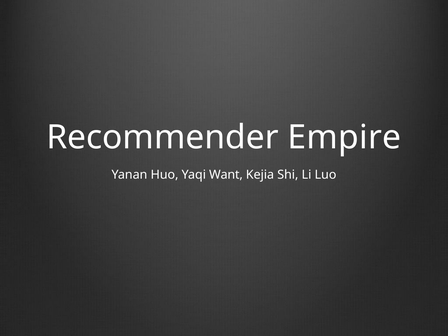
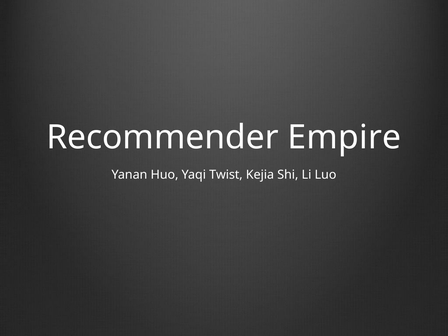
Want: Want -> Twist
